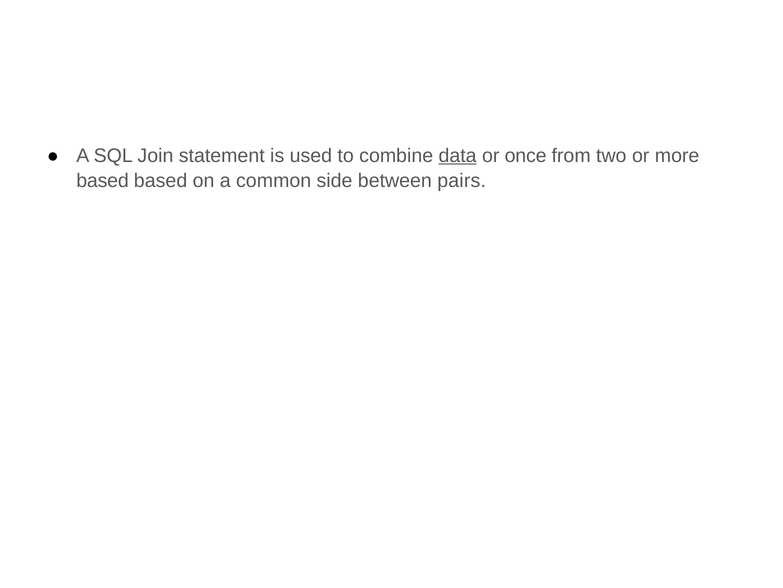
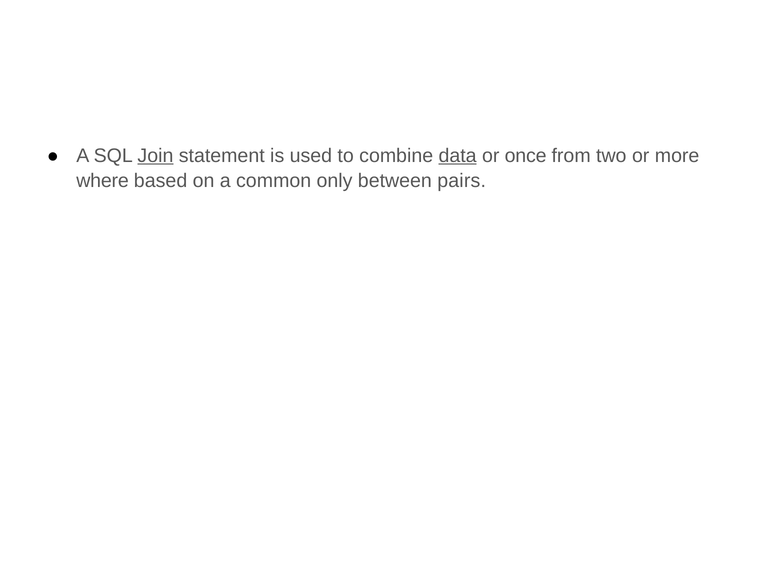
Join underline: none -> present
based at (103, 181): based -> where
side: side -> only
